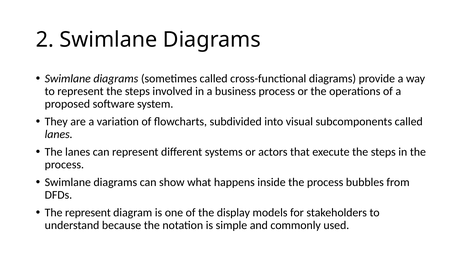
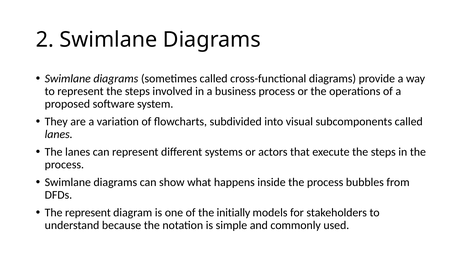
display: display -> initially
